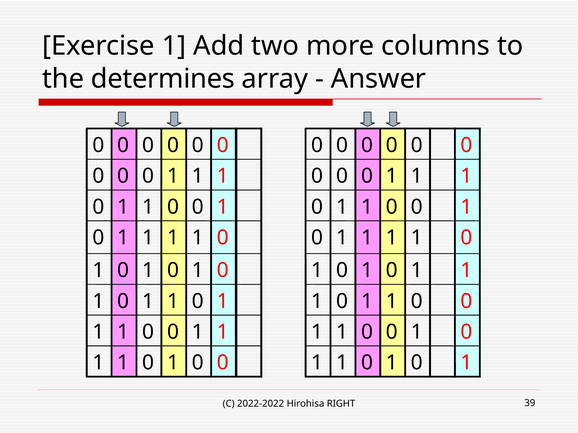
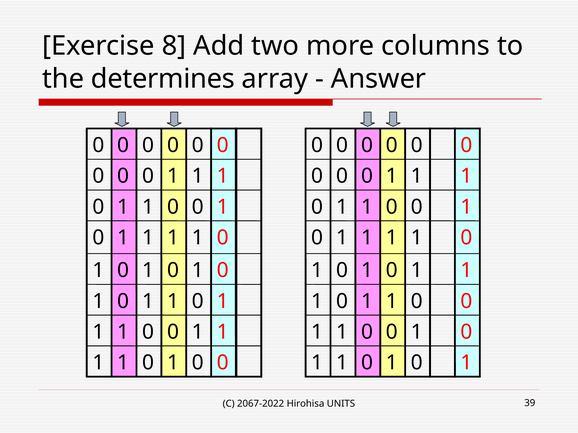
Exercise 1: 1 -> 8
2022-2022: 2022-2022 -> 2067-2022
RIGHT: RIGHT -> UNITS
